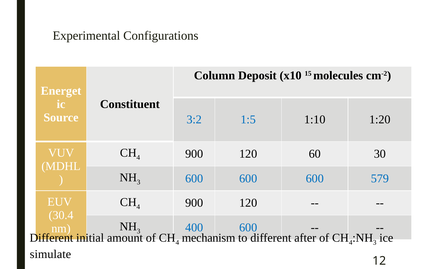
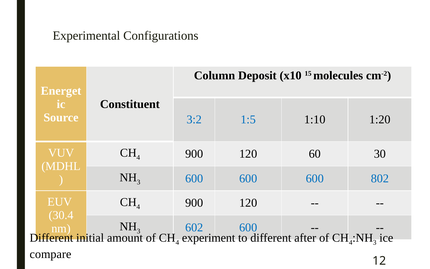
579: 579 -> 802
400: 400 -> 602
mechanism: mechanism -> experiment
simulate: simulate -> compare
